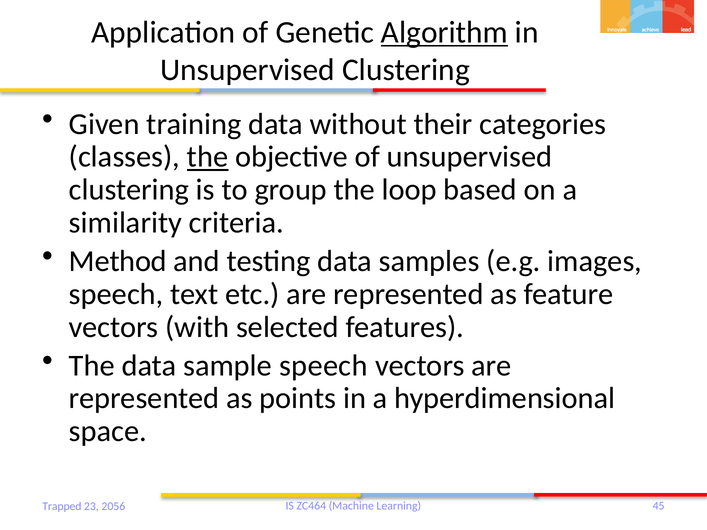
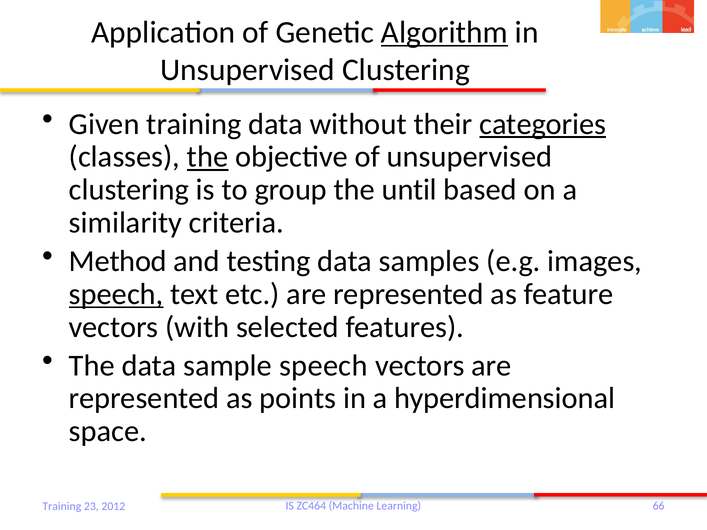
categories underline: none -> present
loop: loop -> until
speech at (116, 294) underline: none -> present
45: 45 -> 66
Trapped at (62, 506): Trapped -> Training
2056: 2056 -> 2012
